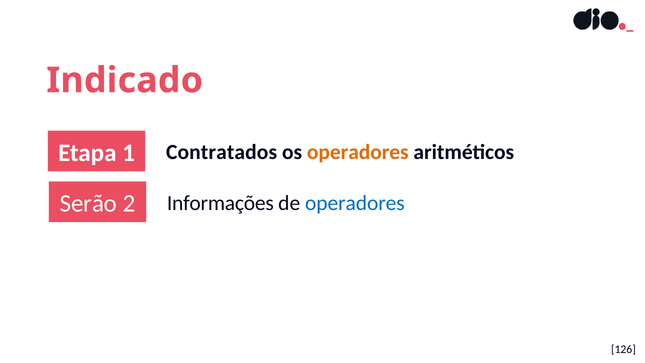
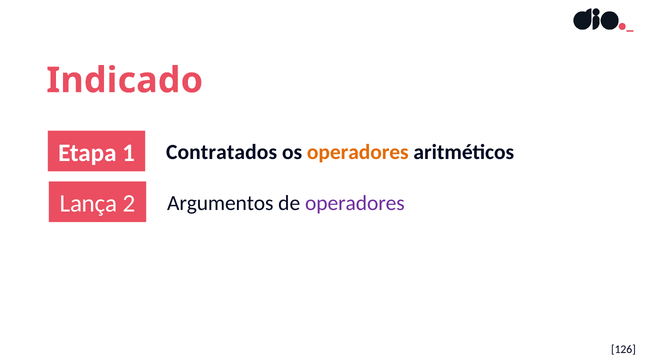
Serão: Serão -> Lança
Informações: Informações -> Argumentos
operadores at (355, 203) colour: blue -> purple
